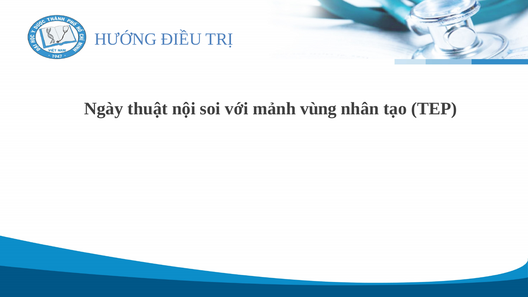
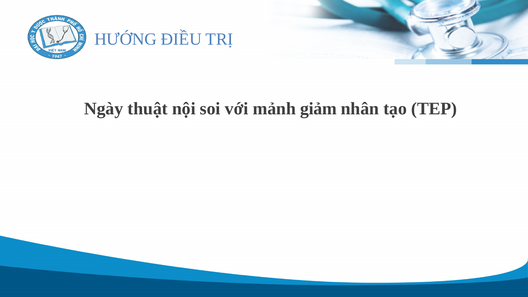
vùng: vùng -> giảm
